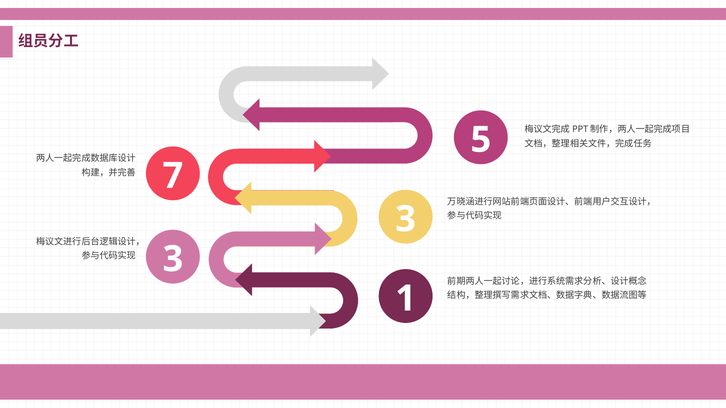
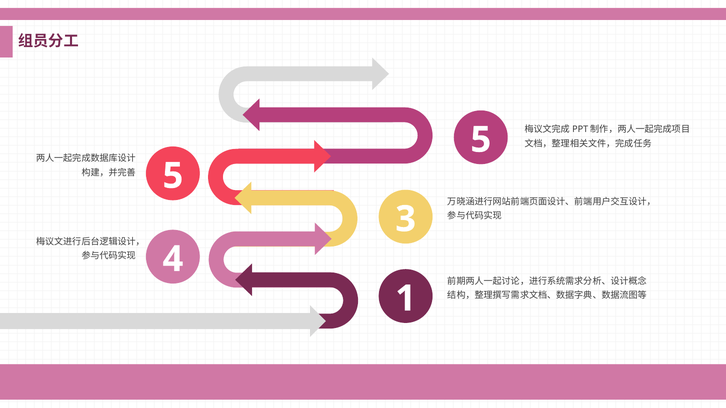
7 at (173, 176): 7 -> 5
3 at (173, 259): 3 -> 4
